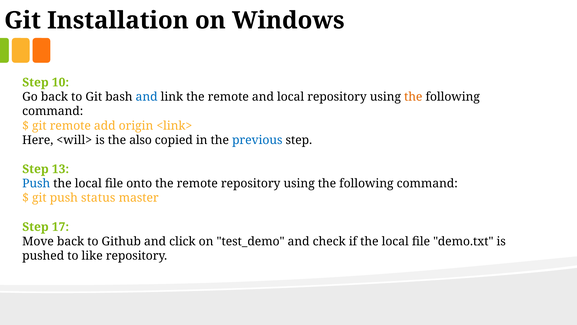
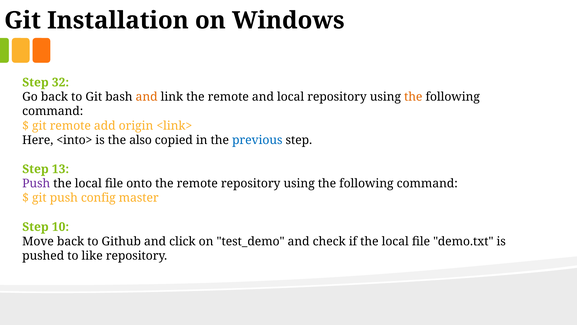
10: 10 -> 32
and at (147, 97) colour: blue -> orange
<will>: <will> -> <into>
Push at (36, 183) colour: blue -> purple
status: status -> config
17: 17 -> 10
